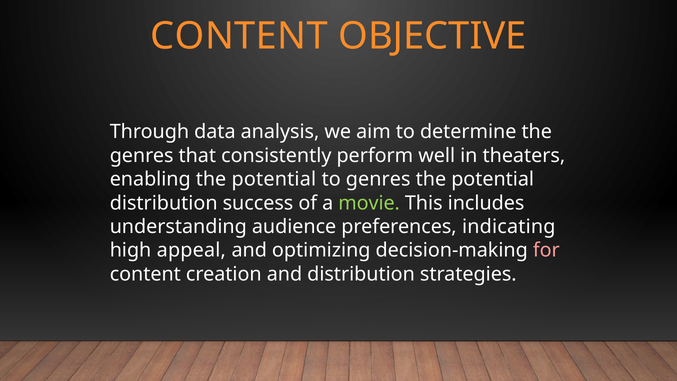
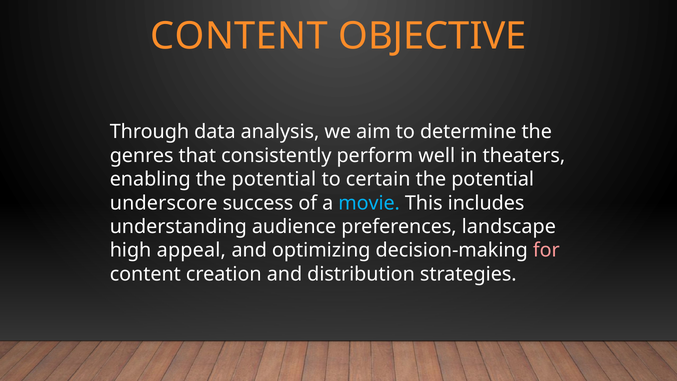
to genres: genres -> certain
distribution at (164, 203): distribution -> underscore
movie colour: light green -> light blue
indicating: indicating -> landscape
